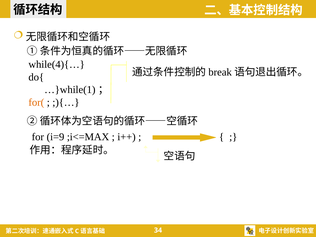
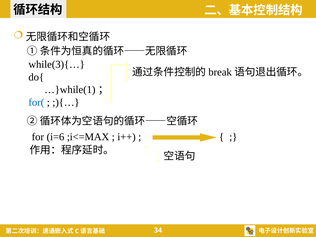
while(4){…: while(4){… -> while(3){…
for( colour: orange -> blue
i=9: i=9 -> i=6
